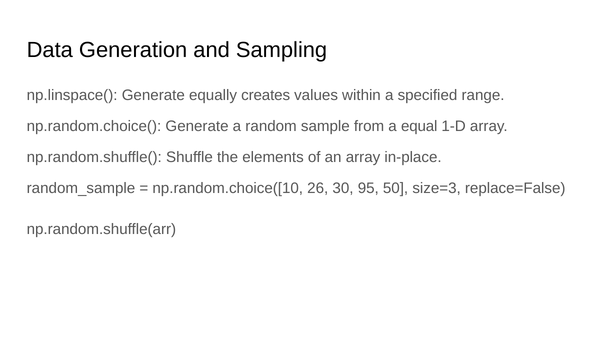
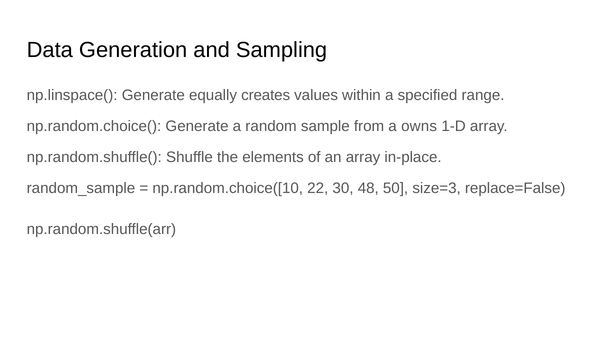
equal: equal -> owns
26: 26 -> 22
95: 95 -> 48
